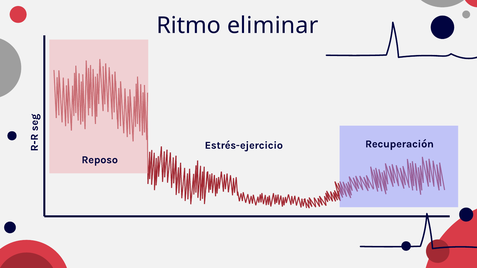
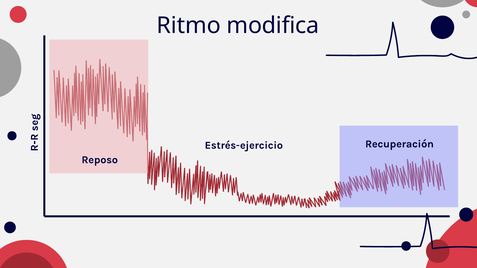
eliminar: eliminar -> modifica
